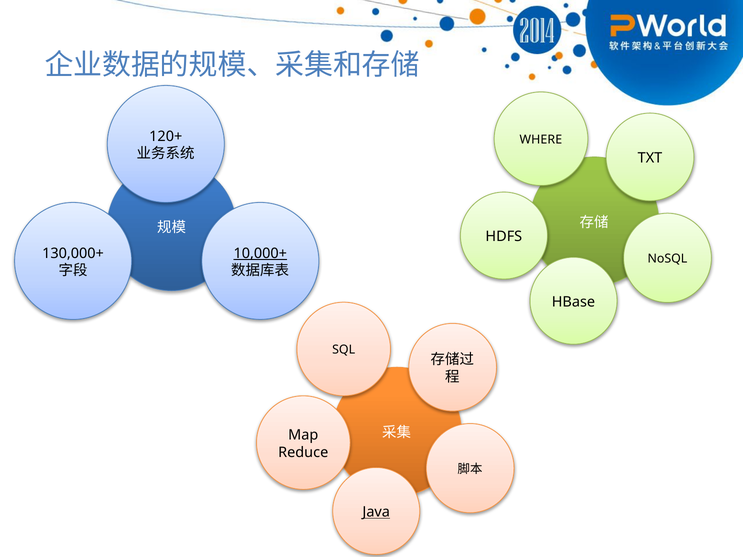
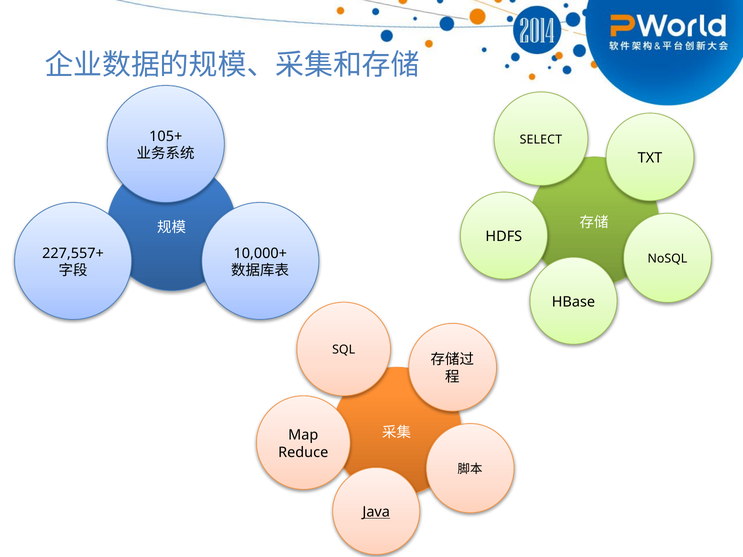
120+: 120+ -> 105+
WHERE: WHERE -> SELECT
130,000+: 130,000+ -> 227,557+
10,000+ underline: present -> none
